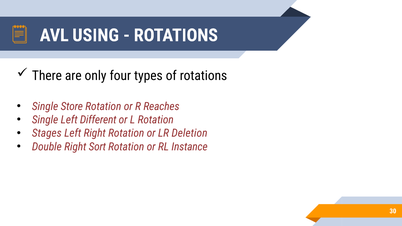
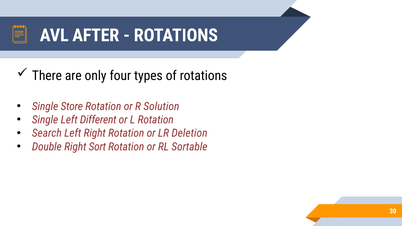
USING: USING -> AFTER
Reaches: Reaches -> Solution
Stages: Stages -> Search
Instance: Instance -> Sortable
